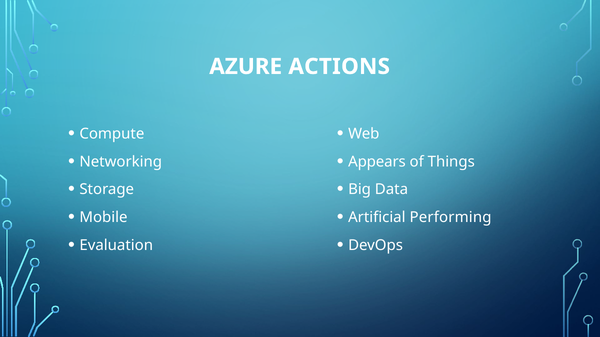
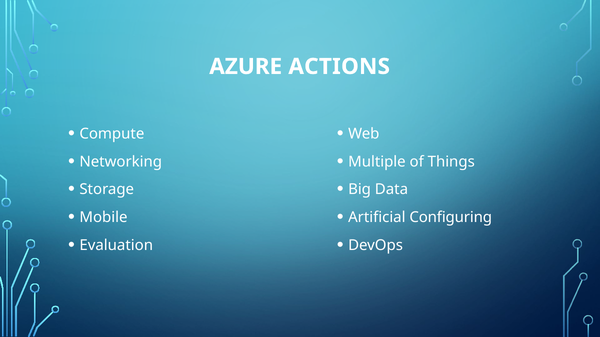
Appears: Appears -> Multiple
Performing: Performing -> Configuring
